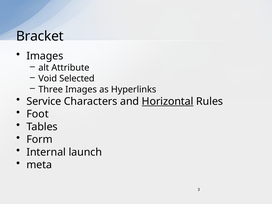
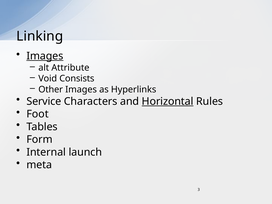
Bracket: Bracket -> Linking
Images at (45, 56) underline: none -> present
Selected: Selected -> Consists
Three: Three -> Other
